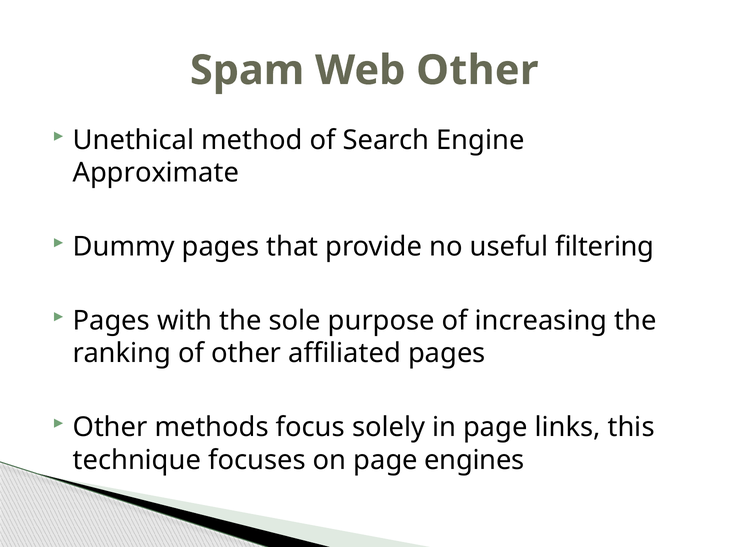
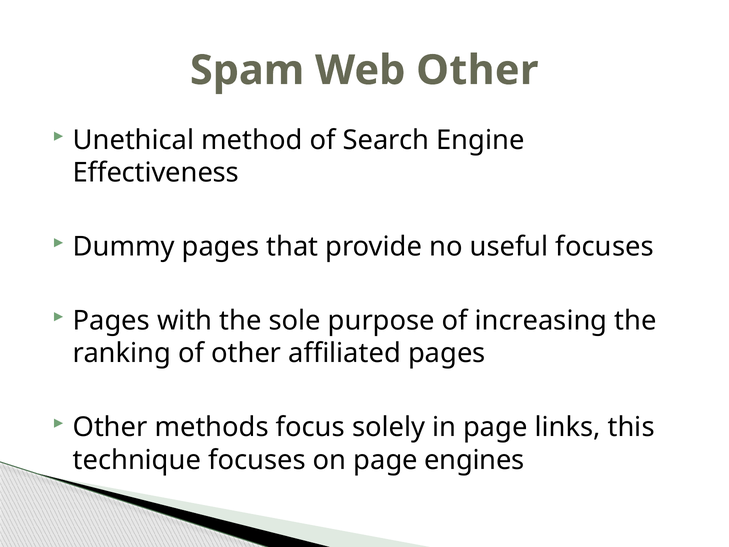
Approximate: Approximate -> Effectiveness
useful filtering: filtering -> focuses
